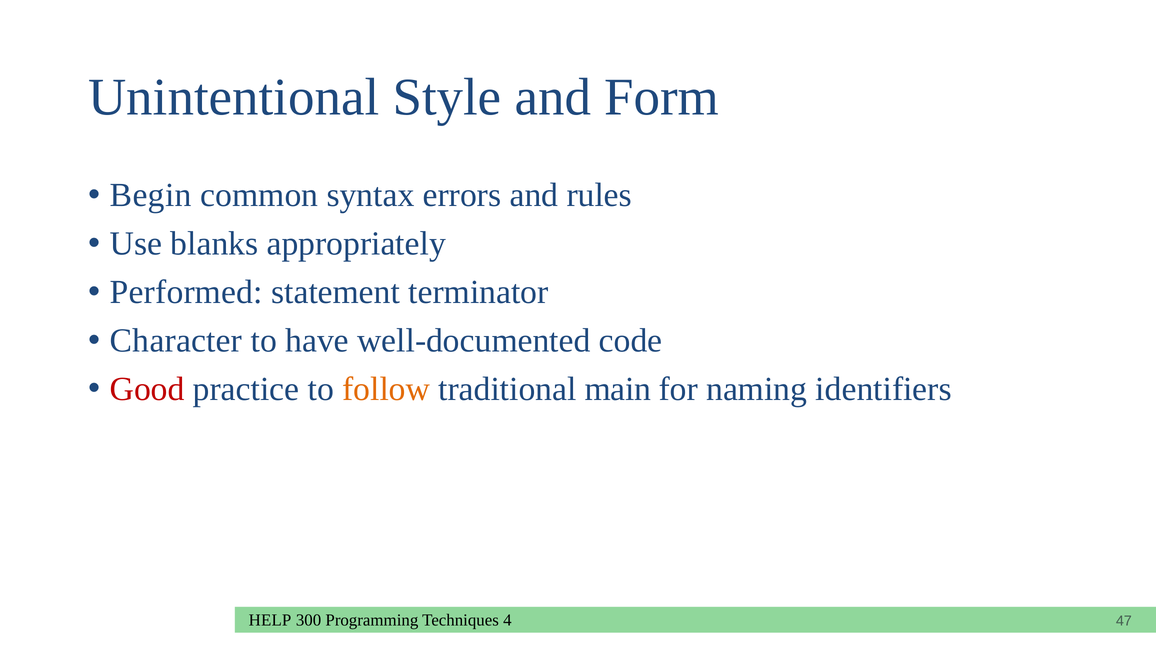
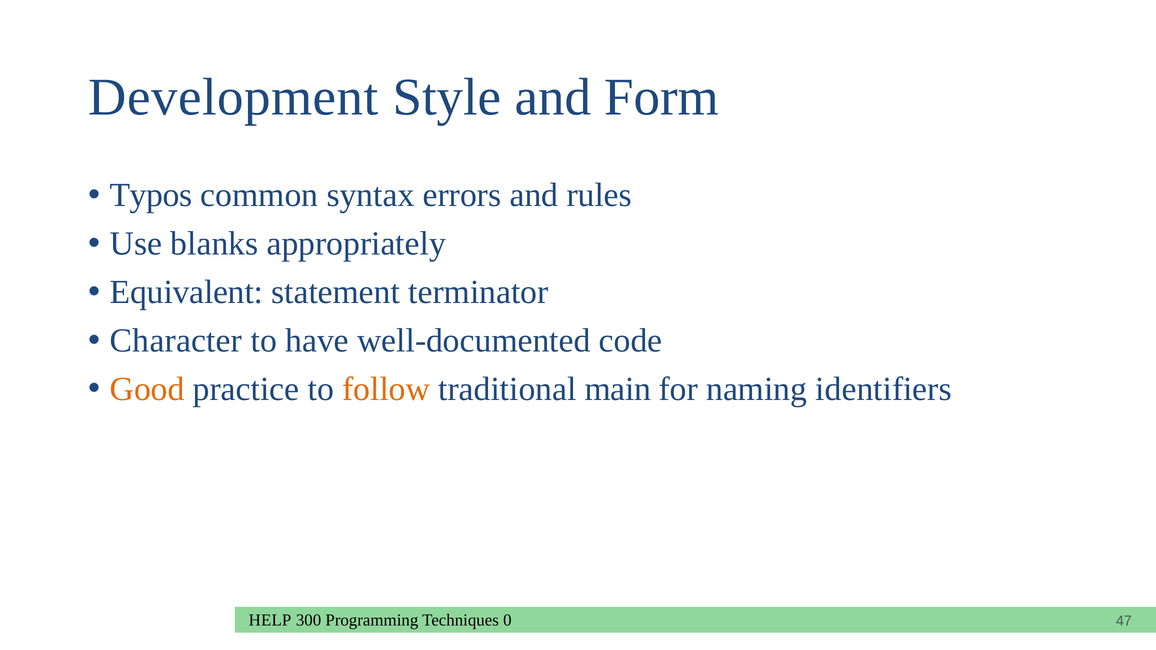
Unintentional: Unintentional -> Development
Begin: Begin -> Typos
Performed: Performed -> Equivalent
Good colour: red -> orange
4: 4 -> 0
